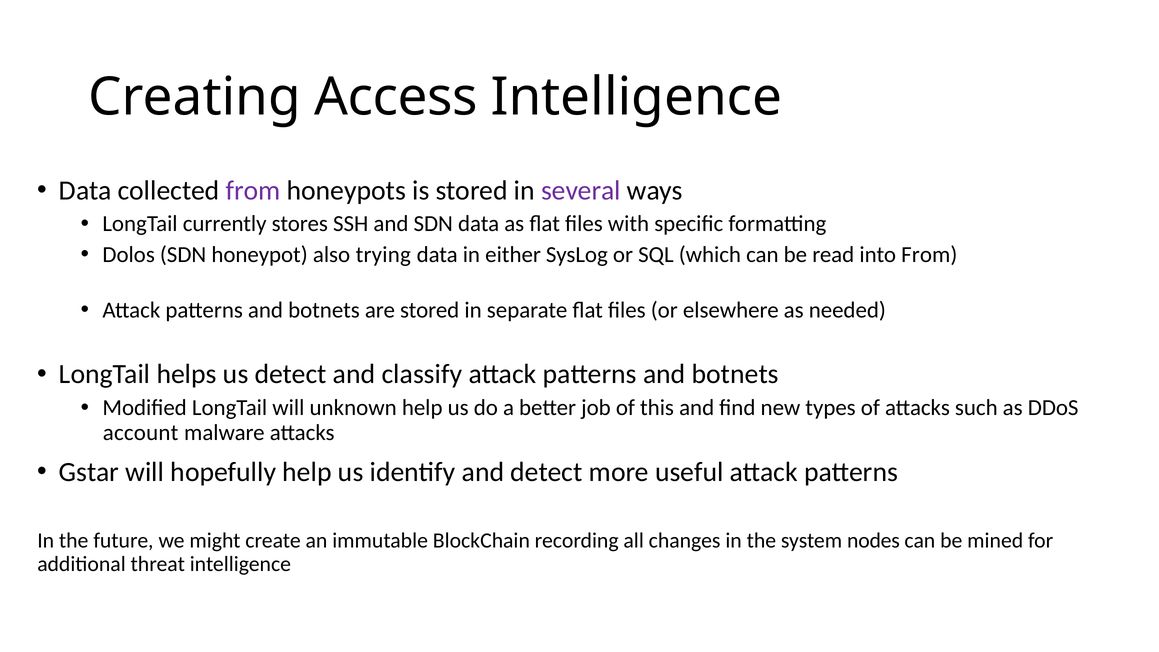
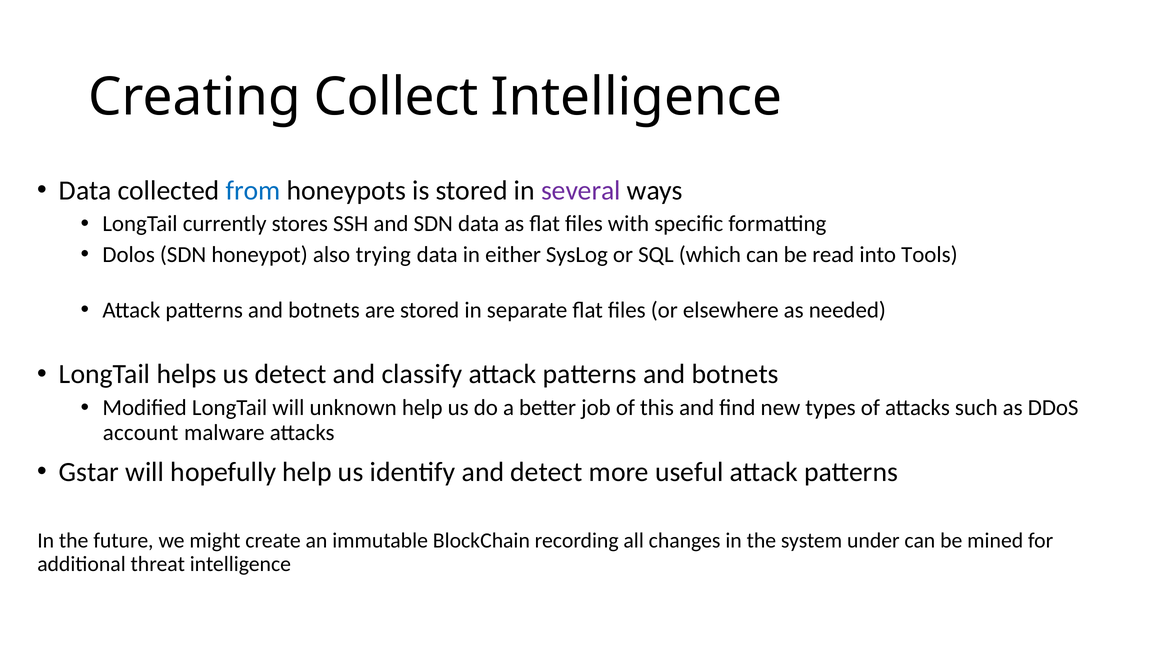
Access: Access -> Collect
from at (253, 190) colour: purple -> blue
into From: From -> Tools
nodes: nodes -> under
